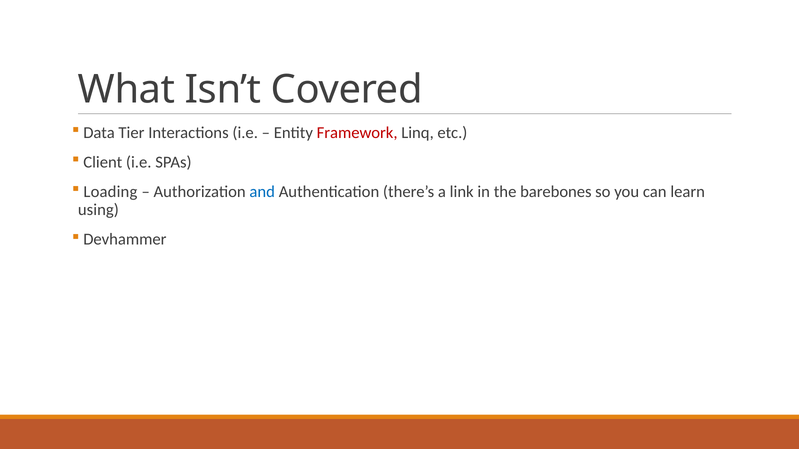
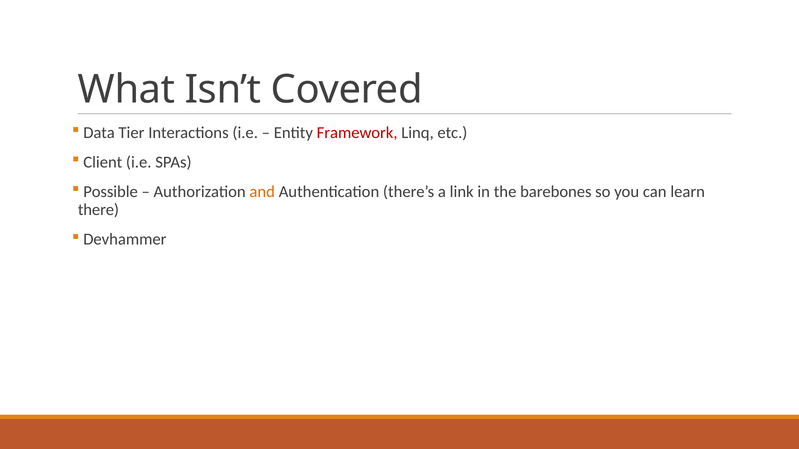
Loading: Loading -> Possible
and colour: blue -> orange
using: using -> there
